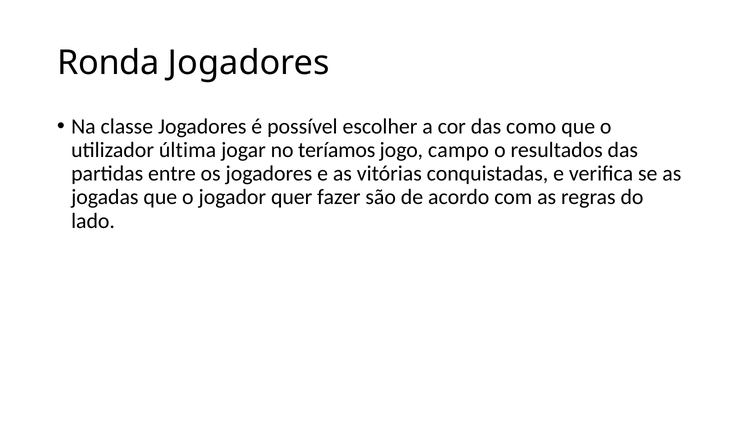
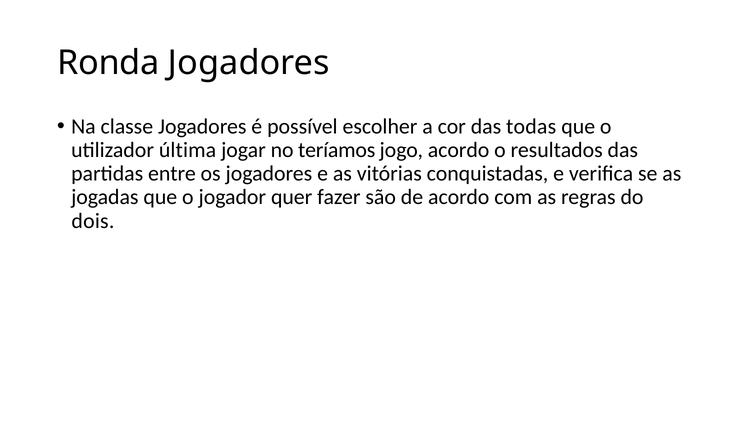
como: como -> todas
jogo campo: campo -> acordo
lado: lado -> dois
